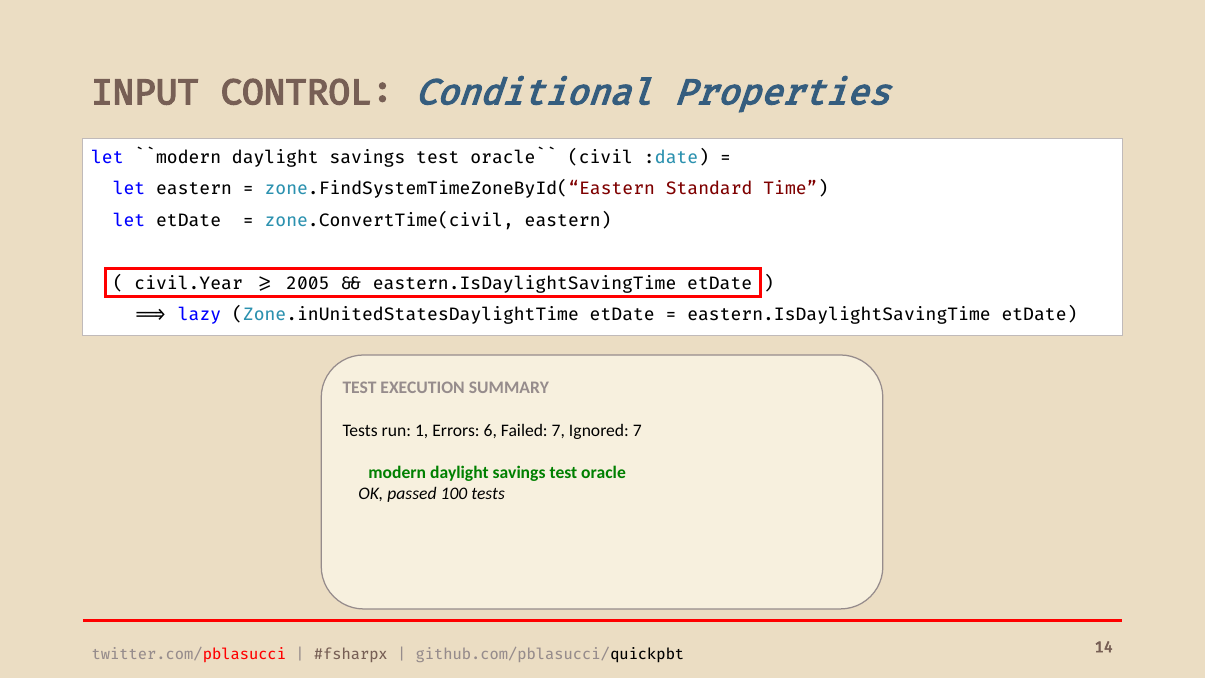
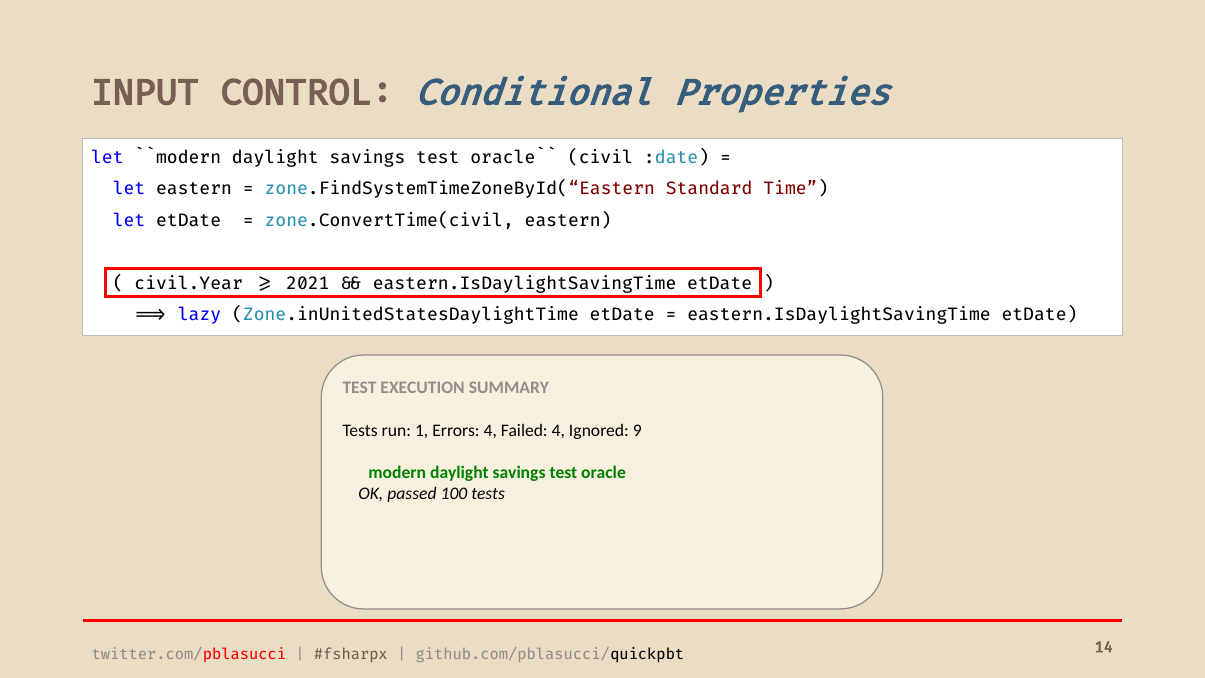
2005: 2005 -> 2021
Errors 6: 6 -> 4
Failed 7: 7 -> 4
Ignored 7: 7 -> 9
